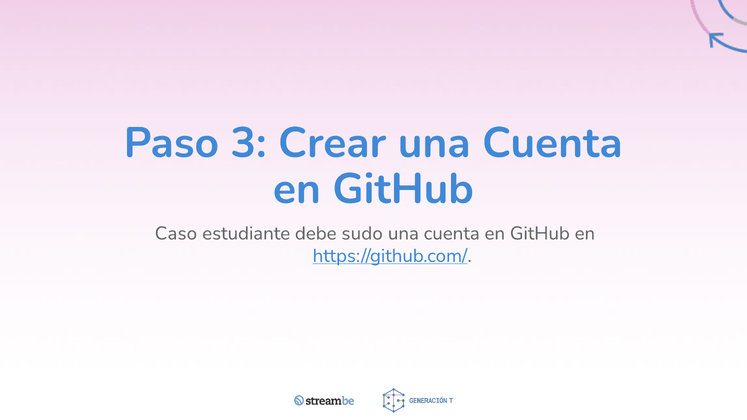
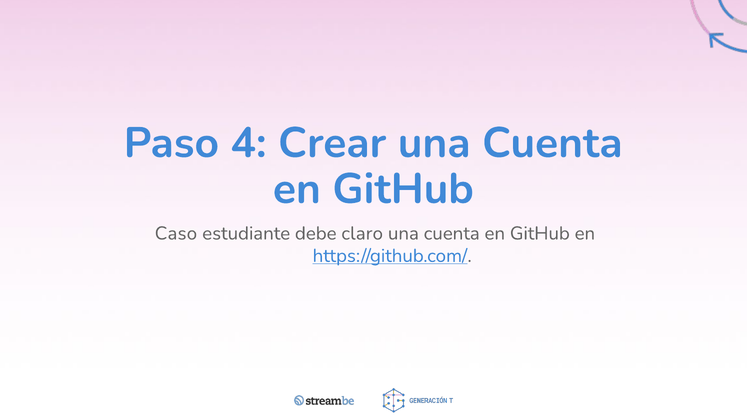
3: 3 -> 4
sudo: sudo -> claro
